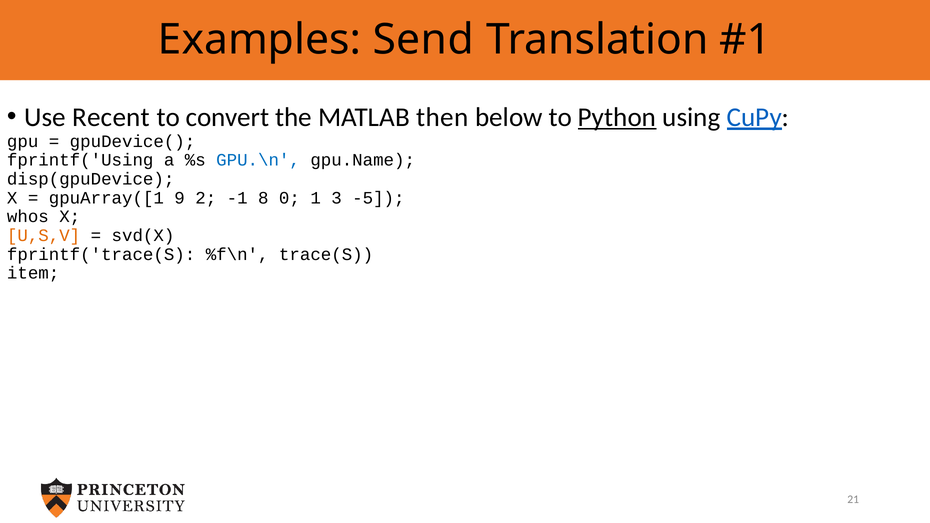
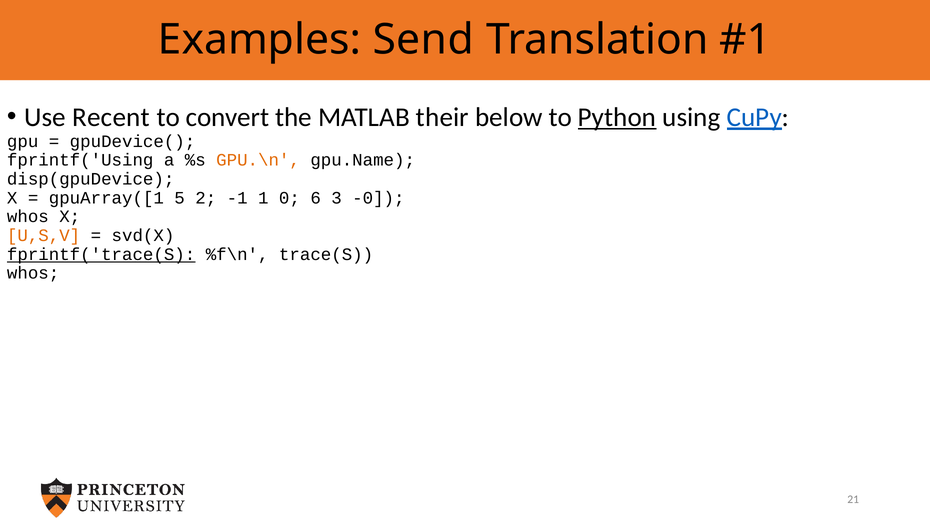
then: then -> their
GPU.\n colour: blue -> orange
9: 9 -> 5
8: 8 -> 1
1: 1 -> 6
-5: -5 -> -0
fprintf('trace(S underline: none -> present
item at (33, 273): item -> whos
